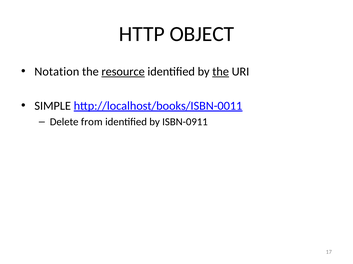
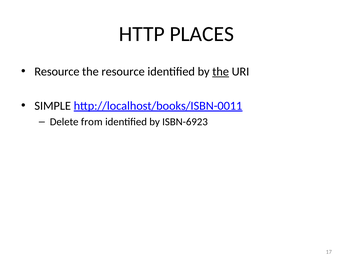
OBJECT: OBJECT -> PLACES
Notation at (57, 72): Notation -> Resource
resource at (123, 72) underline: present -> none
ISBN-0911: ISBN-0911 -> ISBN-6923
